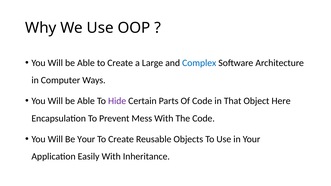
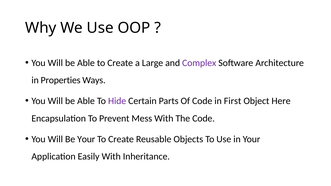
Complex colour: blue -> purple
Computer: Computer -> Properties
That: That -> First
